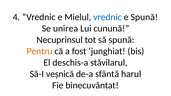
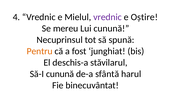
vrednic at (108, 17) colour: blue -> purple
e Spună: Spună -> Oștire
unirea: unirea -> mereu
Să-I veșnică: veșnică -> cunună
